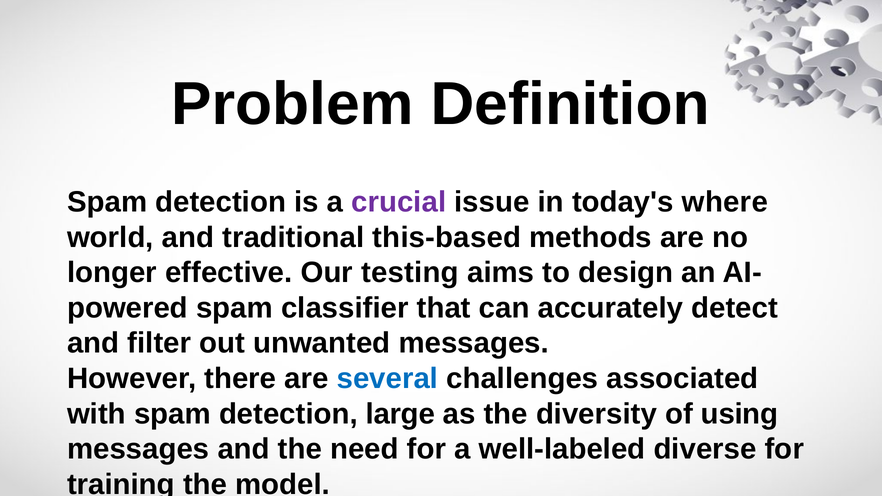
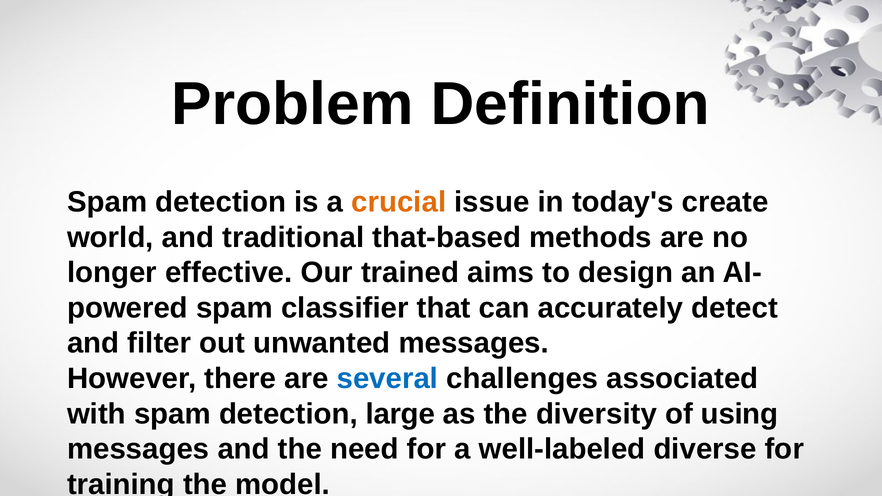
crucial colour: purple -> orange
where: where -> create
this-based: this-based -> that-based
testing: testing -> trained
